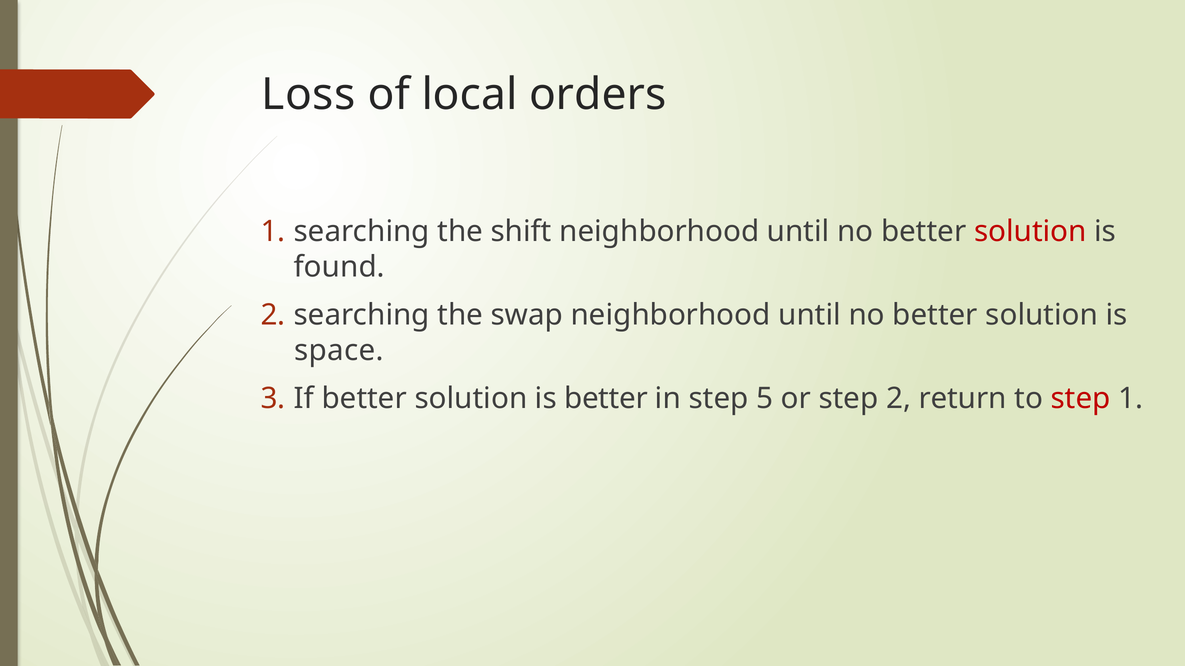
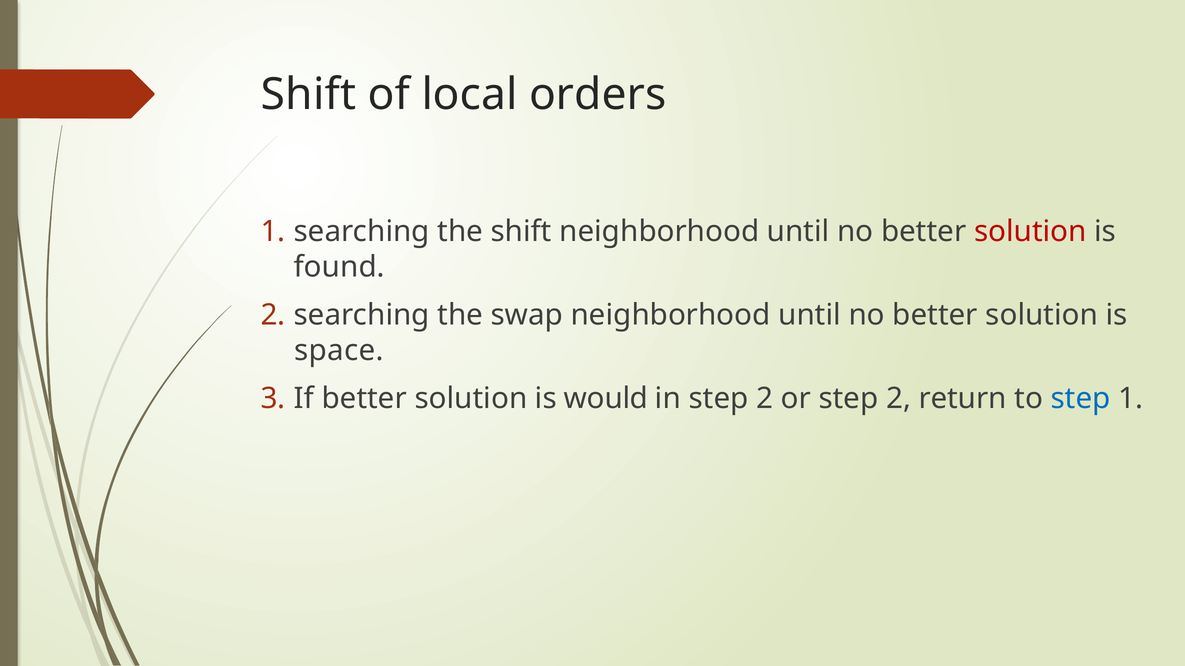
Loss at (308, 95): Loss -> Shift
is better: better -> would
in step 5: 5 -> 2
step at (1081, 399) colour: red -> blue
